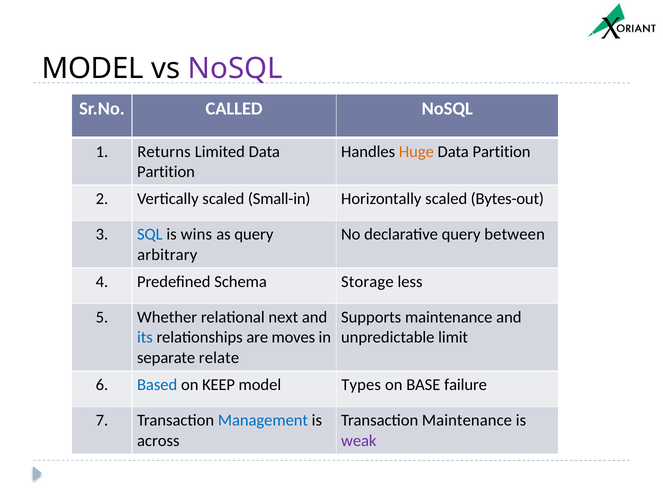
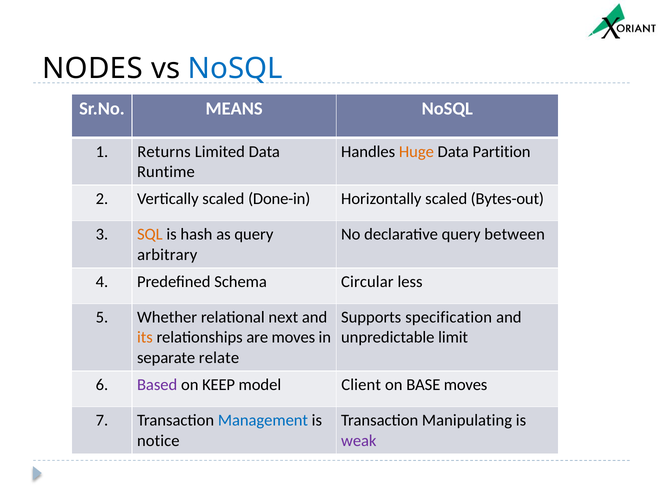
MODEL at (93, 68): MODEL -> NODES
NoSQL at (235, 68) colour: purple -> blue
CALLED: CALLED -> MEANS
Partition at (166, 172): Partition -> Runtime
Small-in: Small-in -> Done-in
SQL colour: blue -> orange
wins: wins -> hash
Storage: Storage -> Circular
Supports maintenance: maintenance -> specification
its colour: blue -> orange
Based colour: blue -> purple
Types: Types -> Client
BASE failure: failure -> moves
Transaction Maintenance: Maintenance -> Manipulating
across: across -> notice
